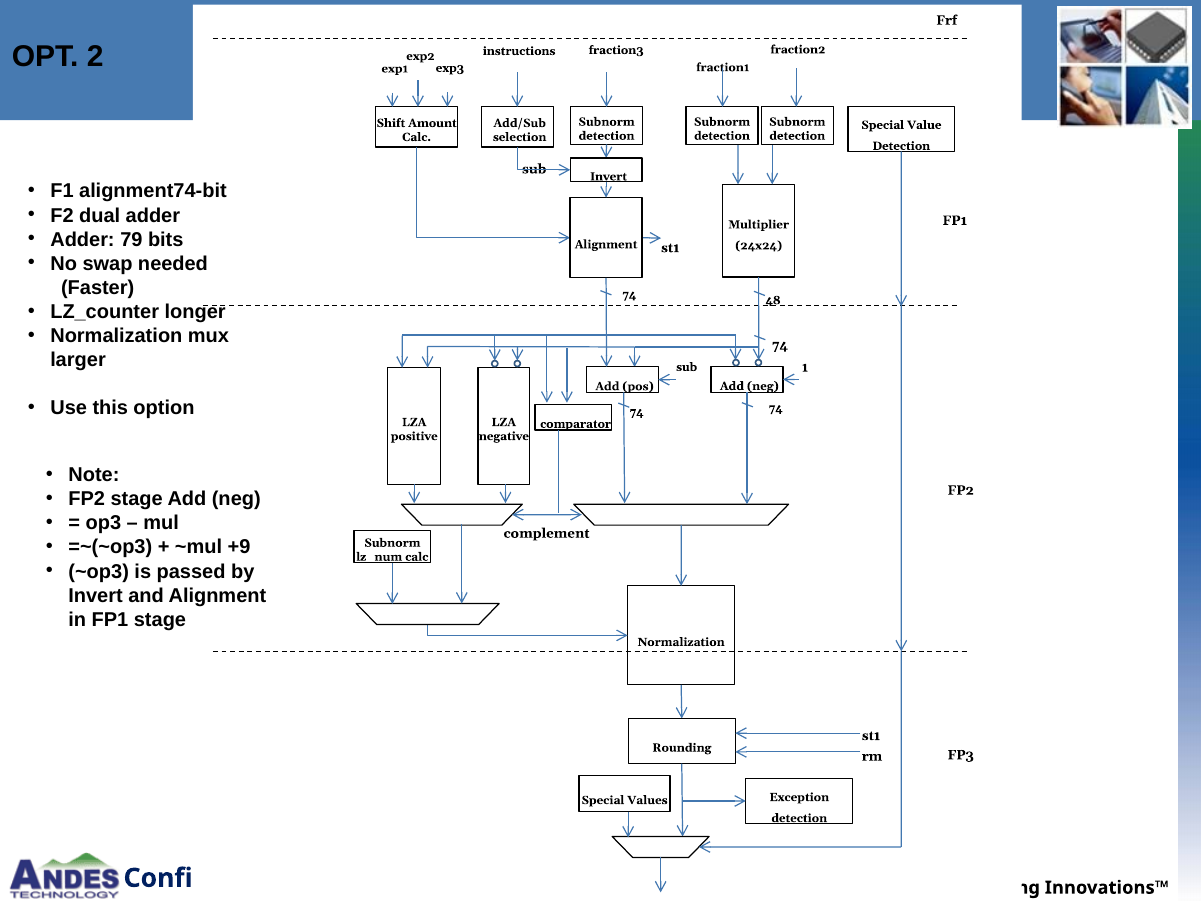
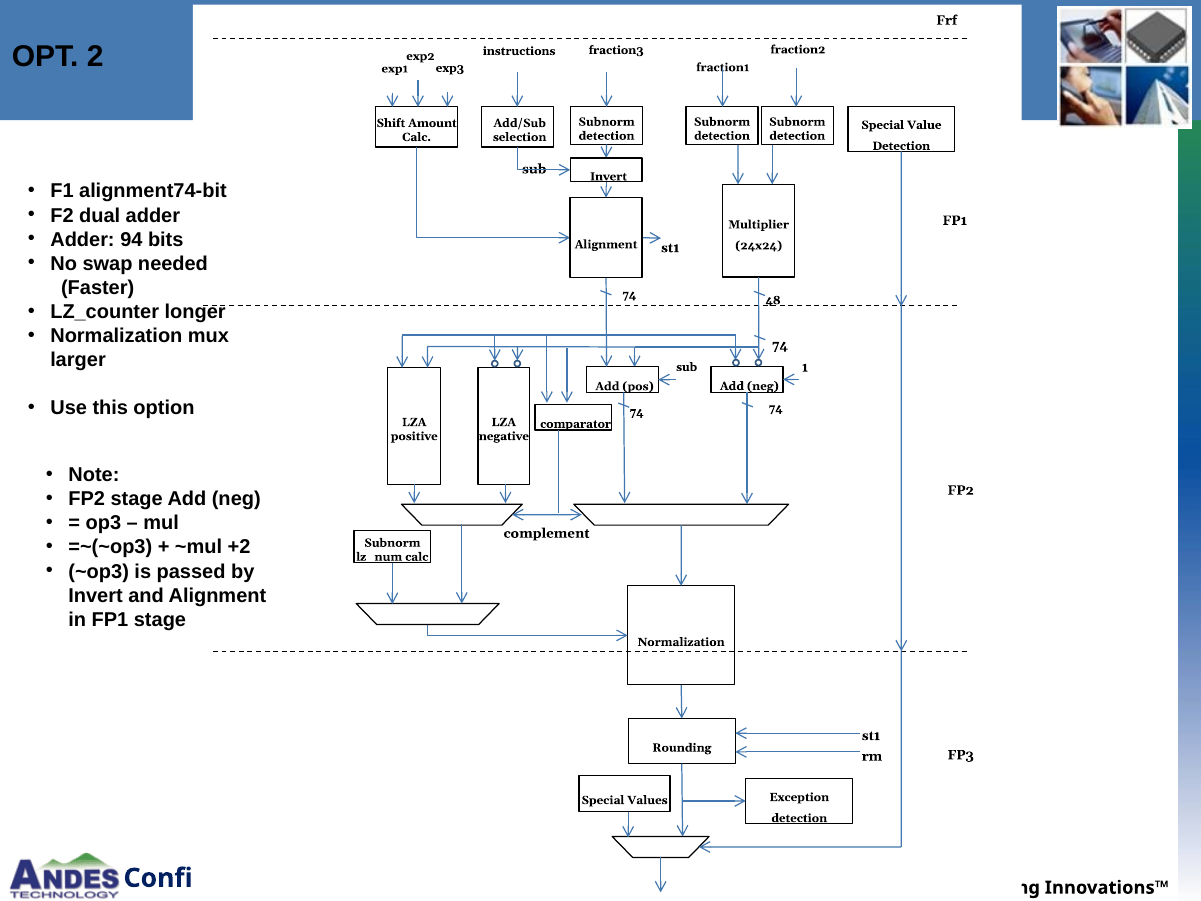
79: 79 -> 94
+9: +9 -> +2
